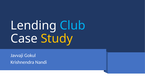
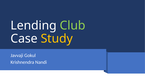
Club colour: light blue -> light green
